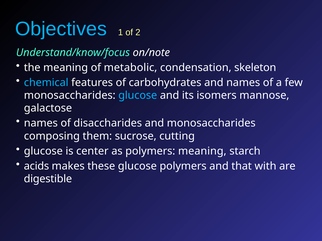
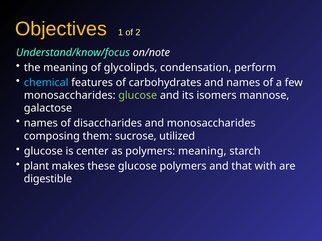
Objectives colour: light blue -> yellow
metabolic: metabolic -> glycolipds
skeleton: skeleton -> perform
glucose at (138, 96) colour: light blue -> light green
cutting: cutting -> utilized
acids: acids -> plant
